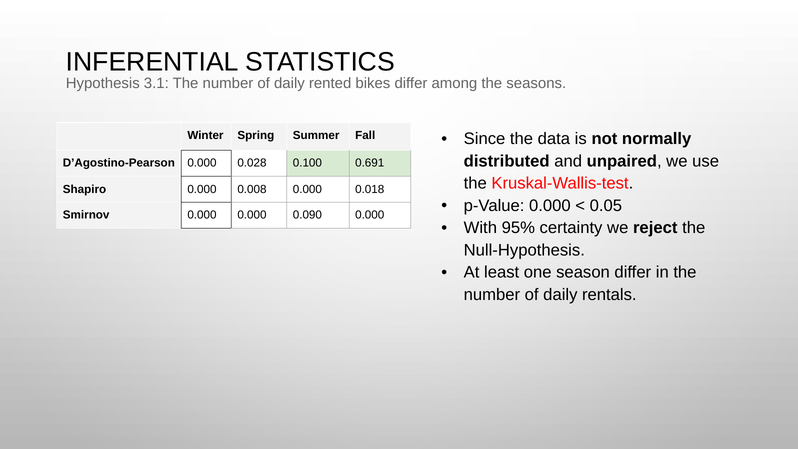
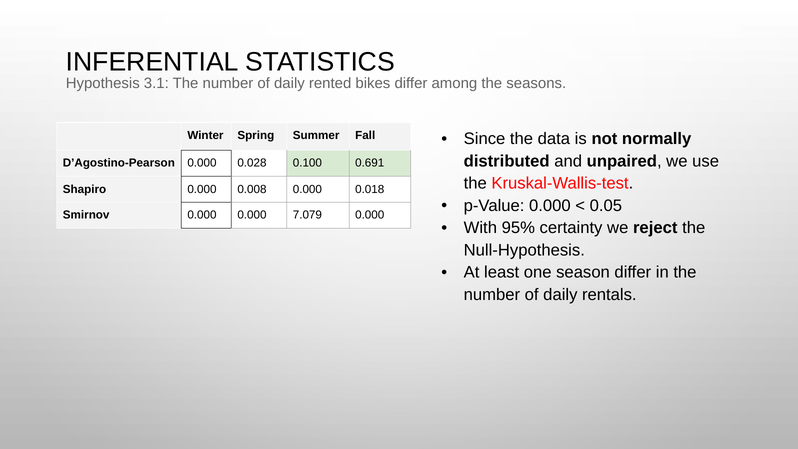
0.090: 0.090 -> 7.079
